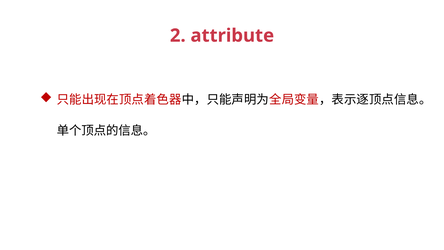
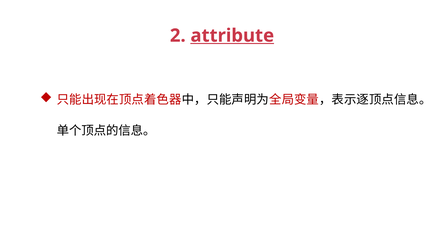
attribute underline: none -> present
